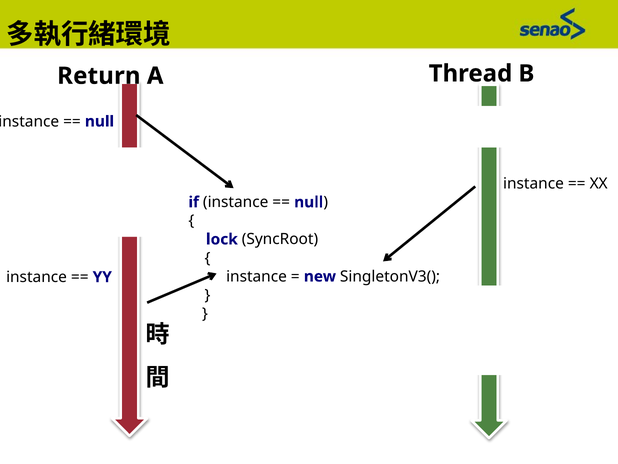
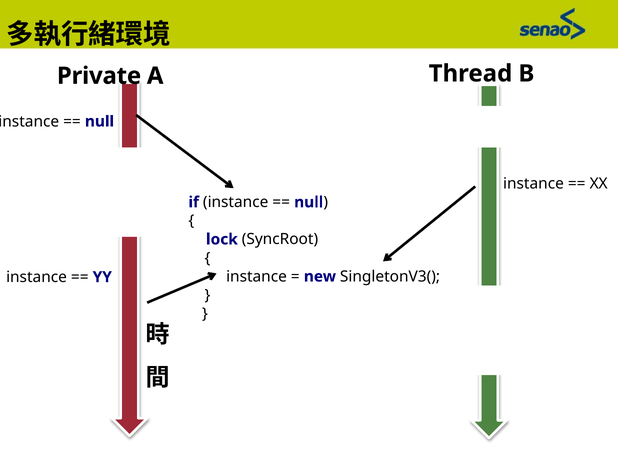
Return: Return -> Private
